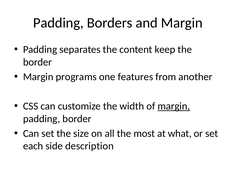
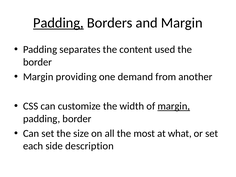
Padding at (58, 23) underline: none -> present
keep: keep -> used
programs: programs -> providing
features: features -> demand
